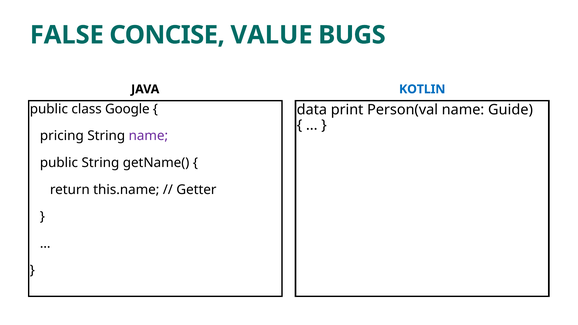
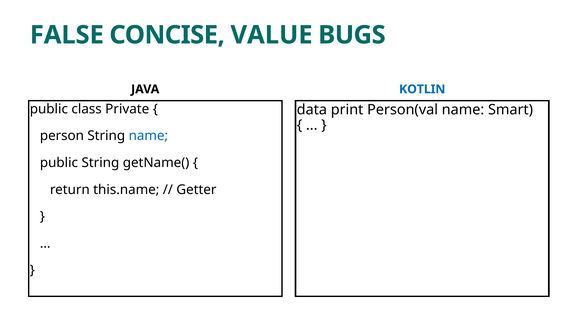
Google: Google -> Private
Guide: Guide -> Smart
pricing: pricing -> person
name at (148, 136) colour: purple -> blue
